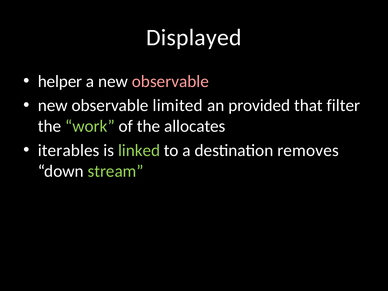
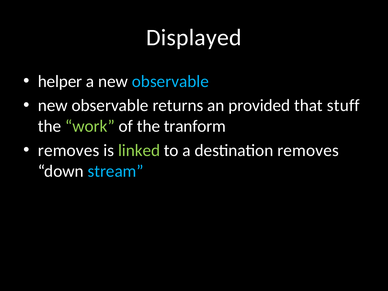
observable at (170, 81) colour: pink -> light blue
limited: limited -> returns
filter: filter -> stuff
allocates: allocates -> tranform
iterables at (69, 150): iterables -> removes
stream colour: light green -> light blue
